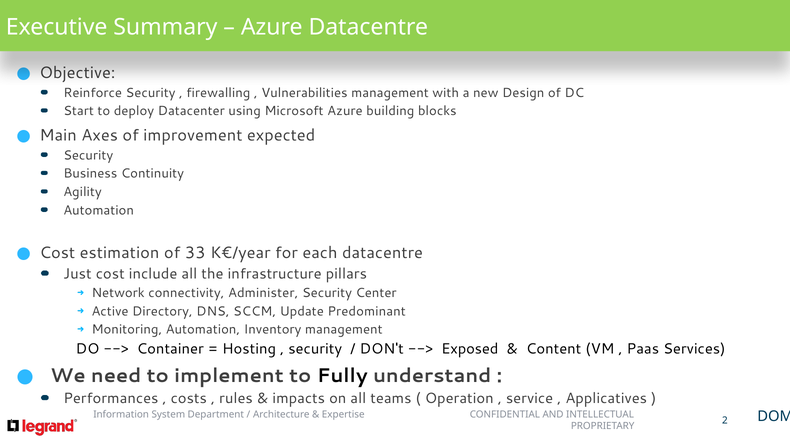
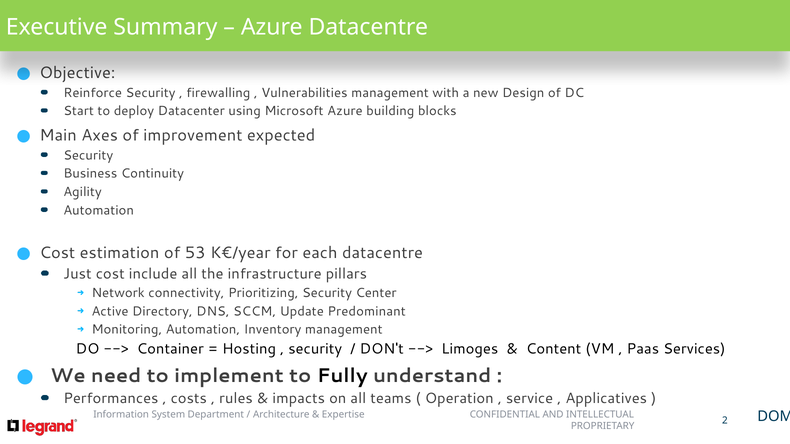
33: 33 -> 53
Administer: Administer -> Prioritizing
Exposed: Exposed -> Limoges
